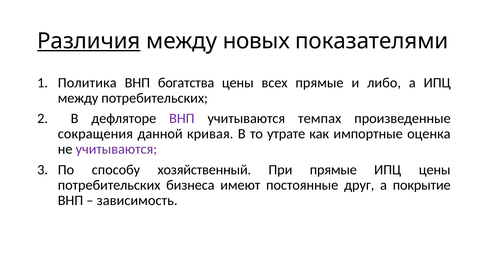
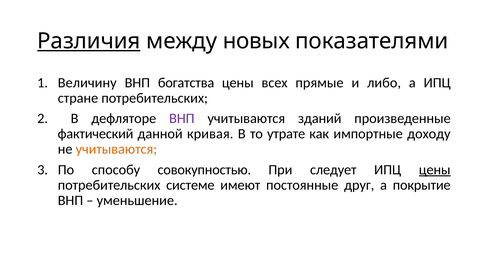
Политика: Политика -> Величину
между at (78, 98): между -> стране
темпах: темпах -> зданий
сокращения: сокращения -> фактический
оценка: оценка -> доходу
учитываются at (116, 149) colour: purple -> orange
хозяйственный: хозяйственный -> совокупностью
При прямые: прямые -> следует
цены at (435, 169) underline: none -> present
бизнеса: бизнеса -> системе
зависимость: зависимость -> уменьшение
